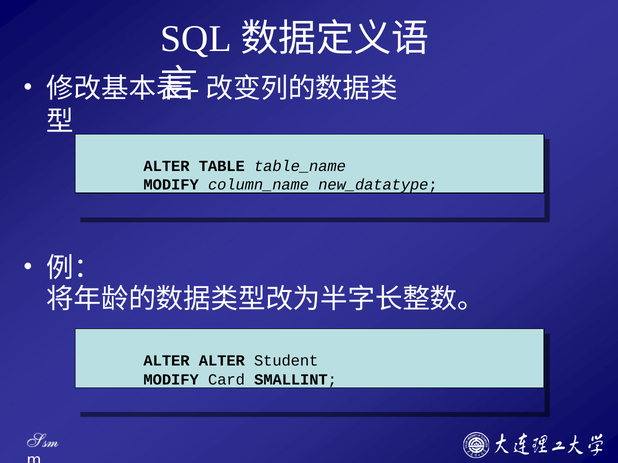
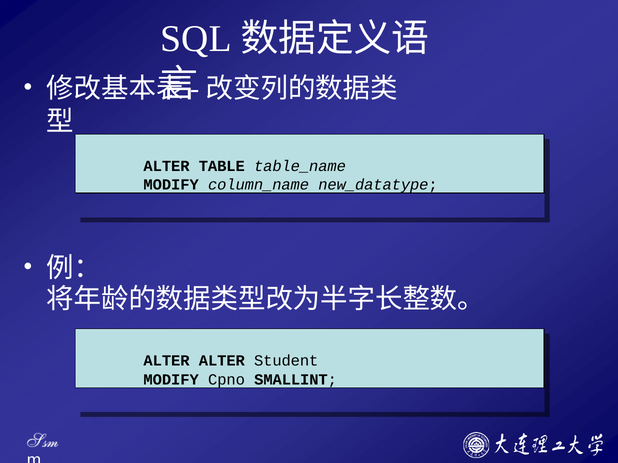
Card: Card -> Cpno
